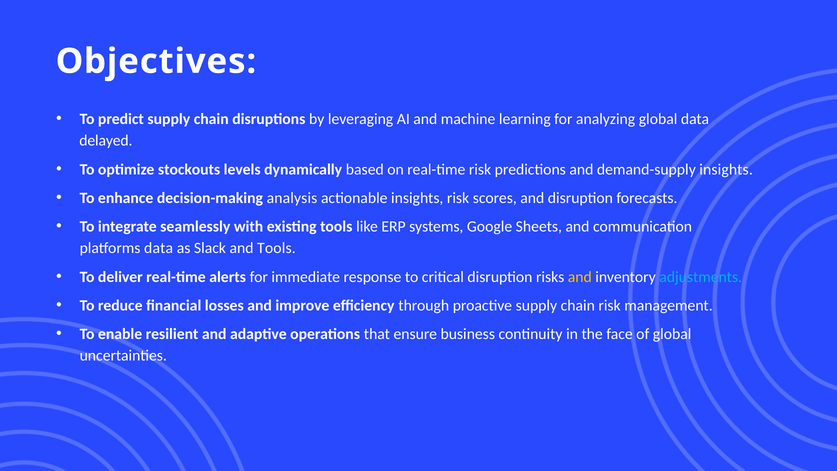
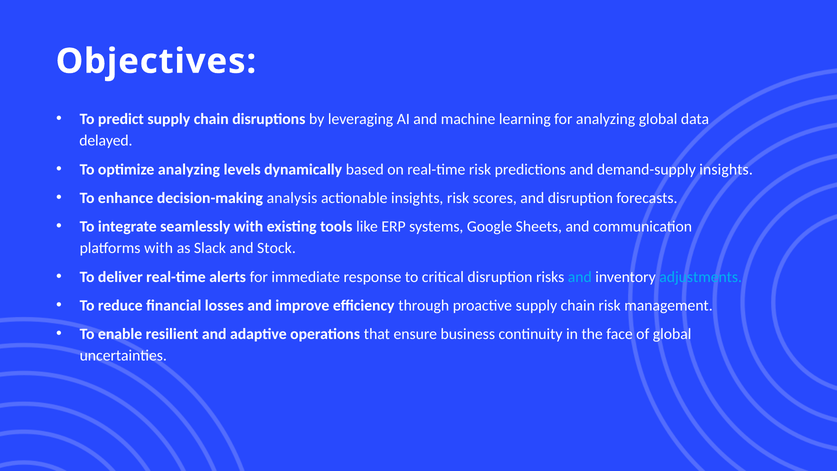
optimize stockouts: stockouts -> analyzing
platforms data: data -> with
and Tools: Tools -> Stock
and at (580, 277) colour: yellow -> light blue
